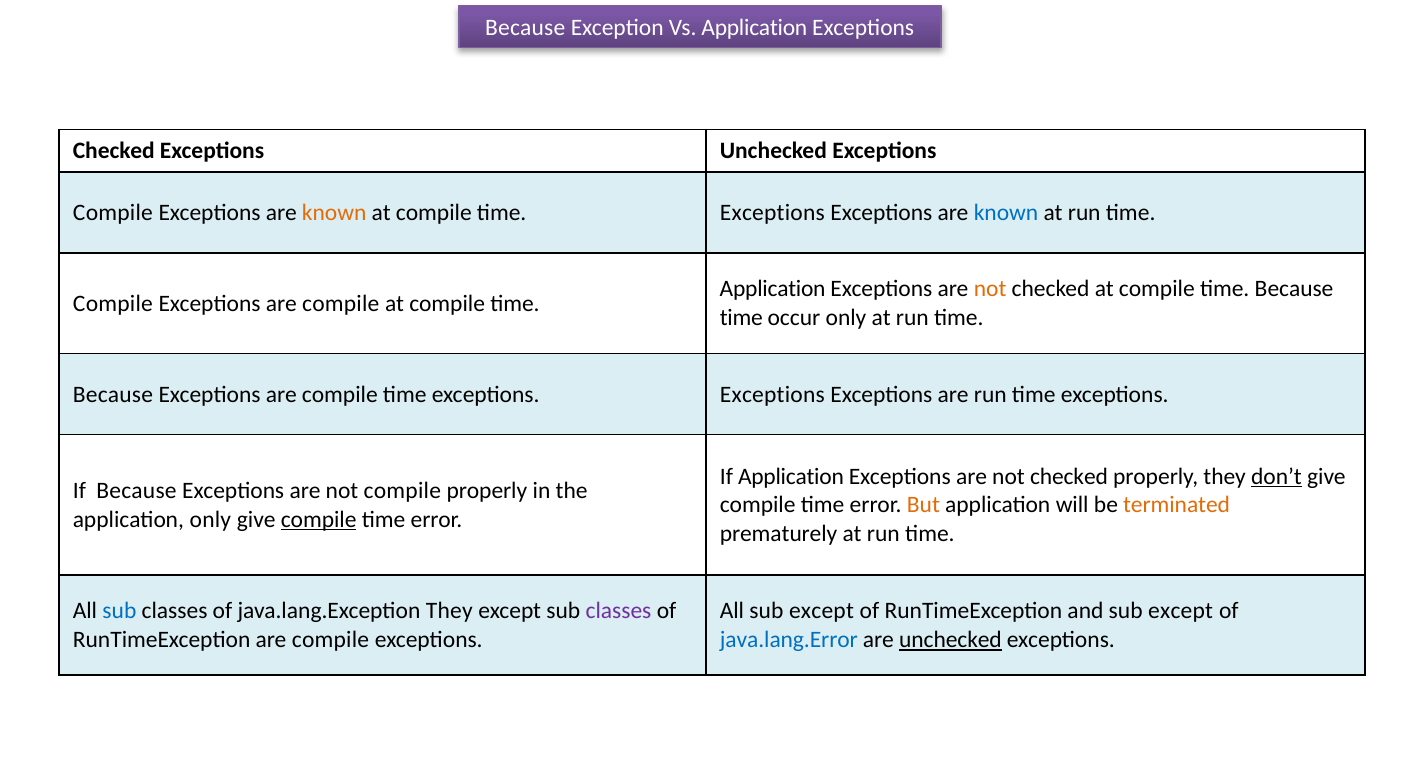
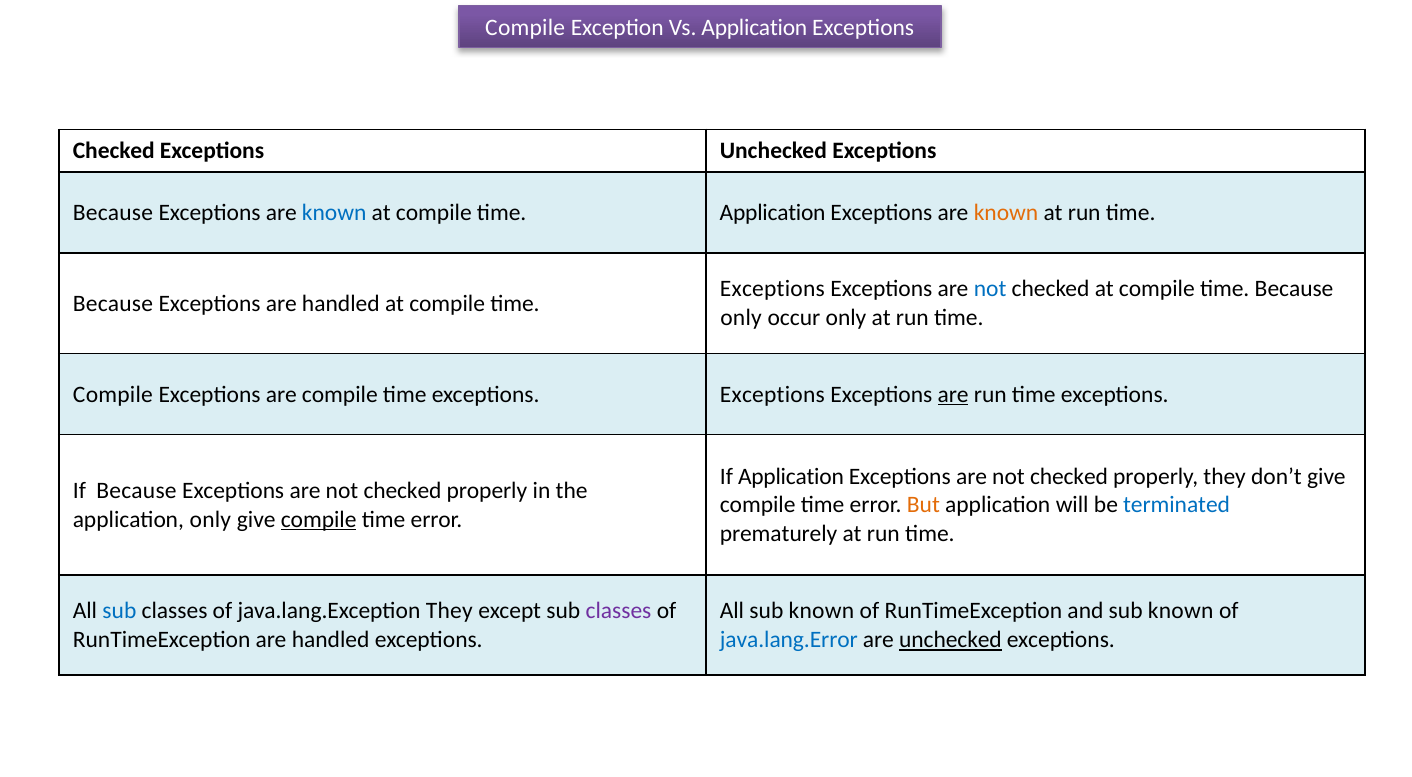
Because at (525, 28): Because -> Compile
Compile at (113, 213): Compile -> Because
known at (334, 213) colour: orange -> blue
at compile time Exceptions: Exceptions -> Application
known at (1006, 213) colour: blue -> orange
Application at (773, 289): Application -> Exceptions
not at (990, 289) colour: orange -> blue
Compile at (113, 303): Compile -> Because
compile at (341, 303): compile -> handled
time at (741, 318): time -> only
Because at (113, 394): Because -> Compile
are at (953, 394) underline: none -> present
don’t underline: present -> none
compile at (402, 490): compile -> checked
terminated colour: orange -> blue
All sub except: except -> known
and sub except: except -> known
RunTimeException are compile: compile -> handled
